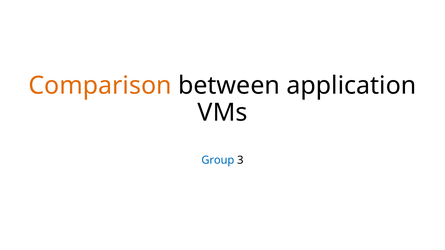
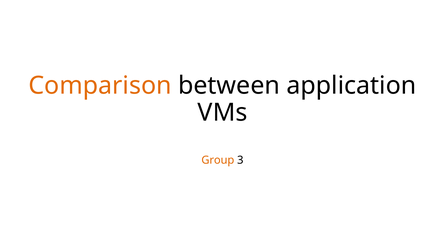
Group colour: blue -> orange
